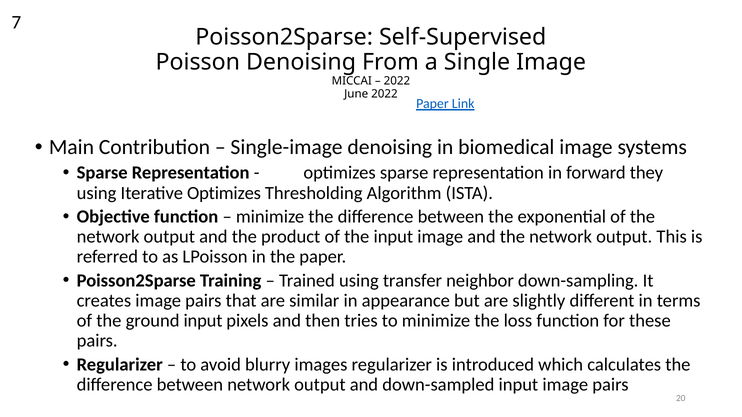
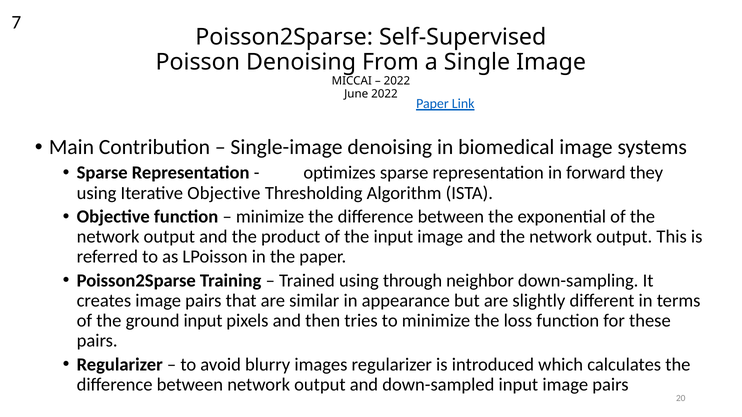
Iterative Optimizes: Optimizes -> Objective
transfer: transfer -> through
